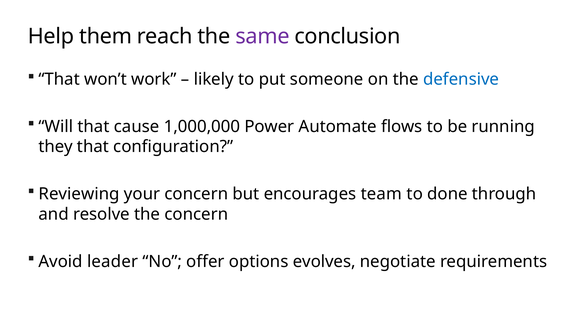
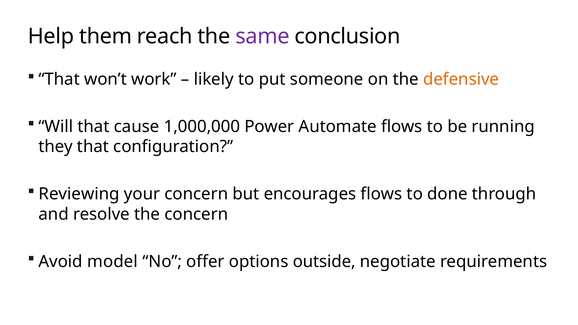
defensive colour: blue -> orange
encourages team: team -> flows
leader: leader -> model
evolves: evolves -> outside
